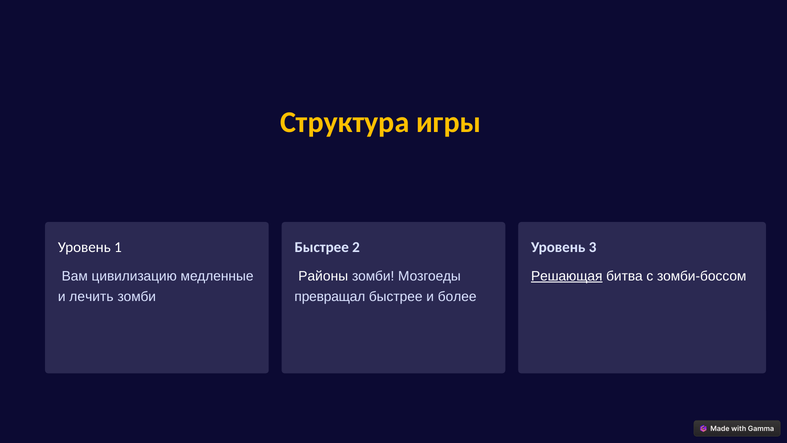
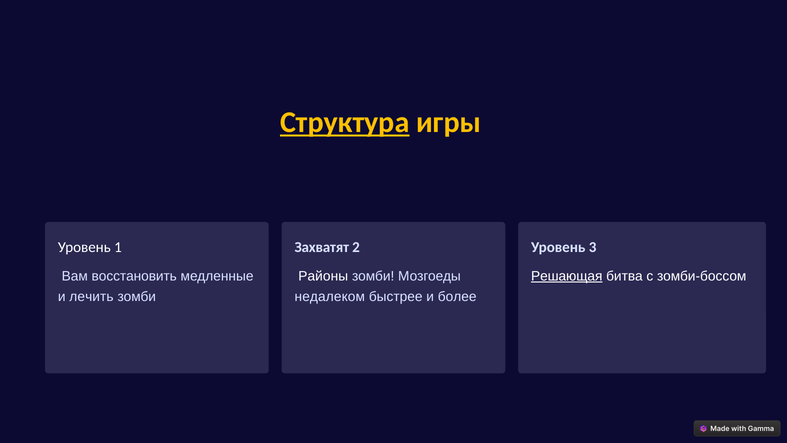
Структура underline: none -> present
Быстрее at (322, 247): Быстрее -> Захватят
цивилизацию: цивилизацию -> восстановить
превращал: превращал -> недалеком
